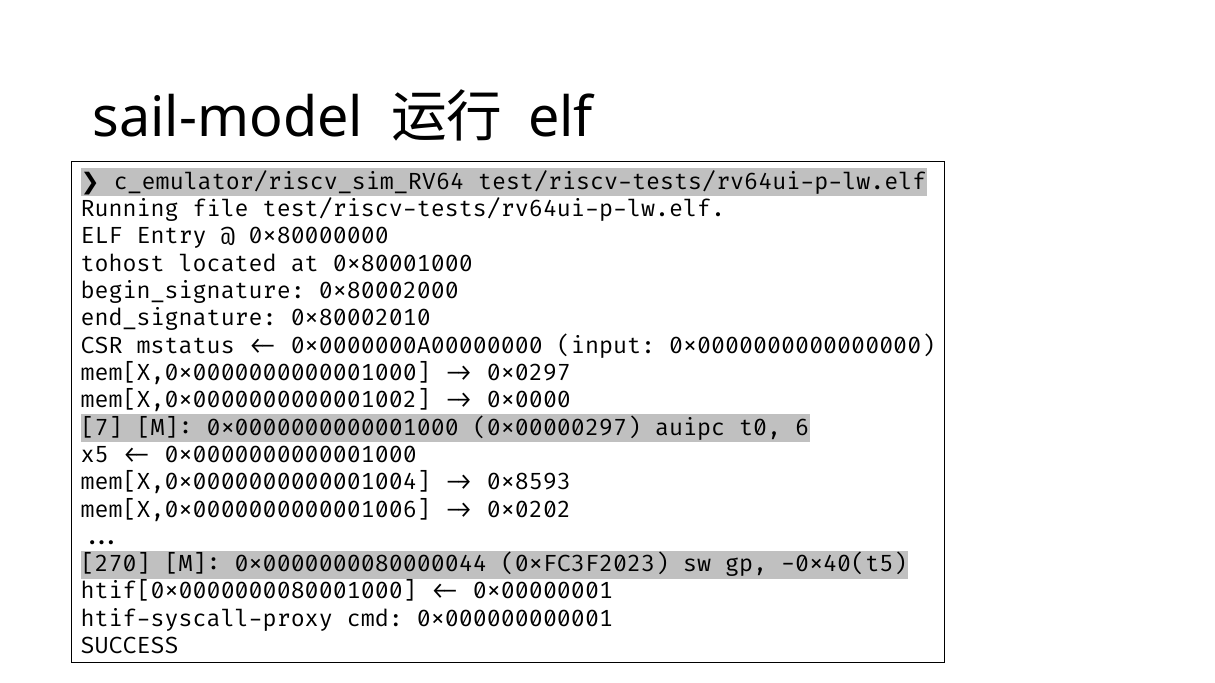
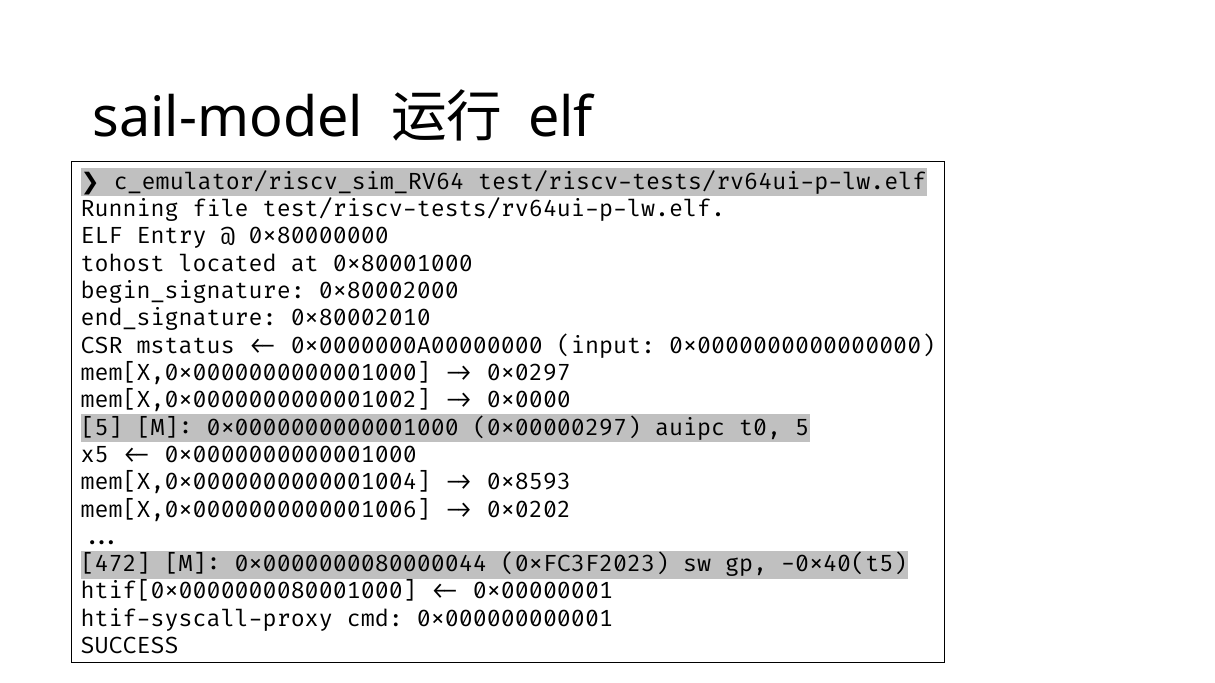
7 at (102, 428): 7 -> 5
t0 6: 6 -> 5
270: 270 -> 472
